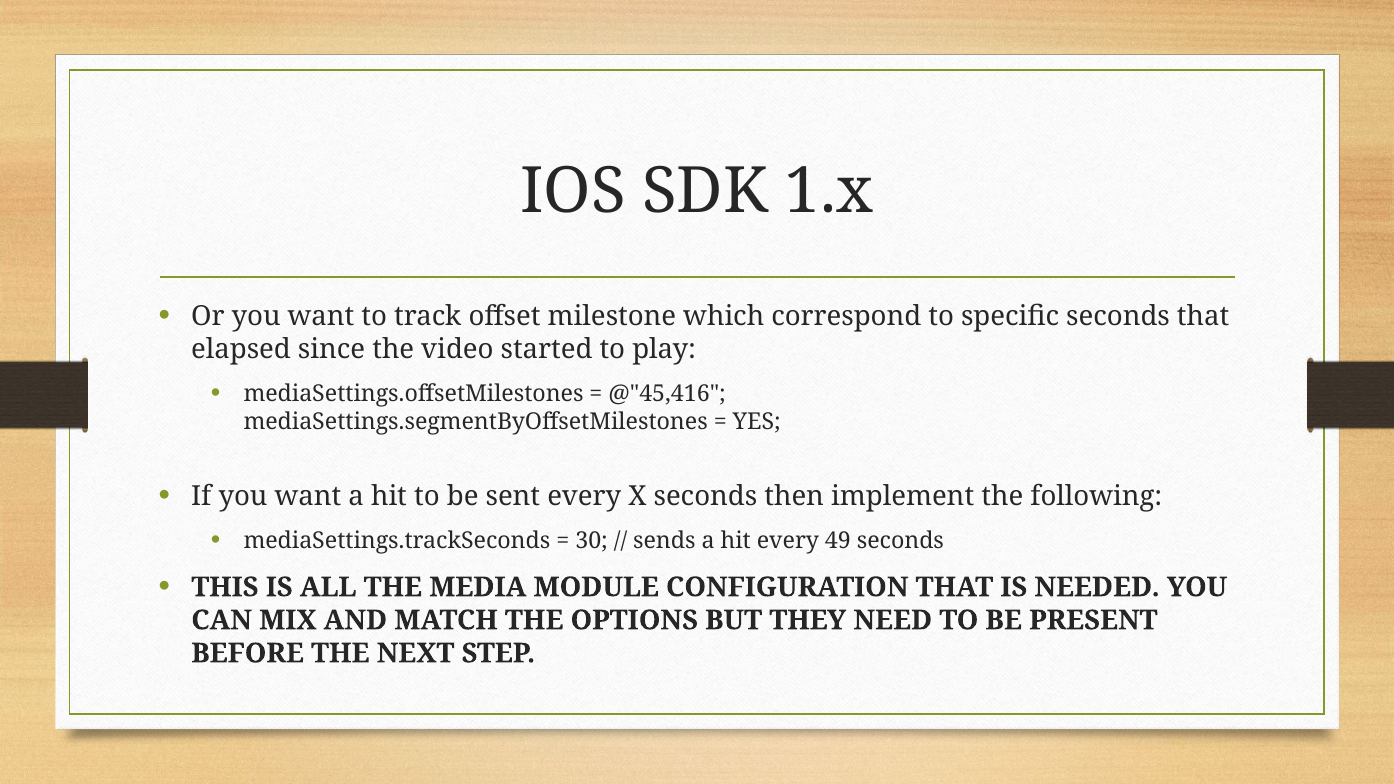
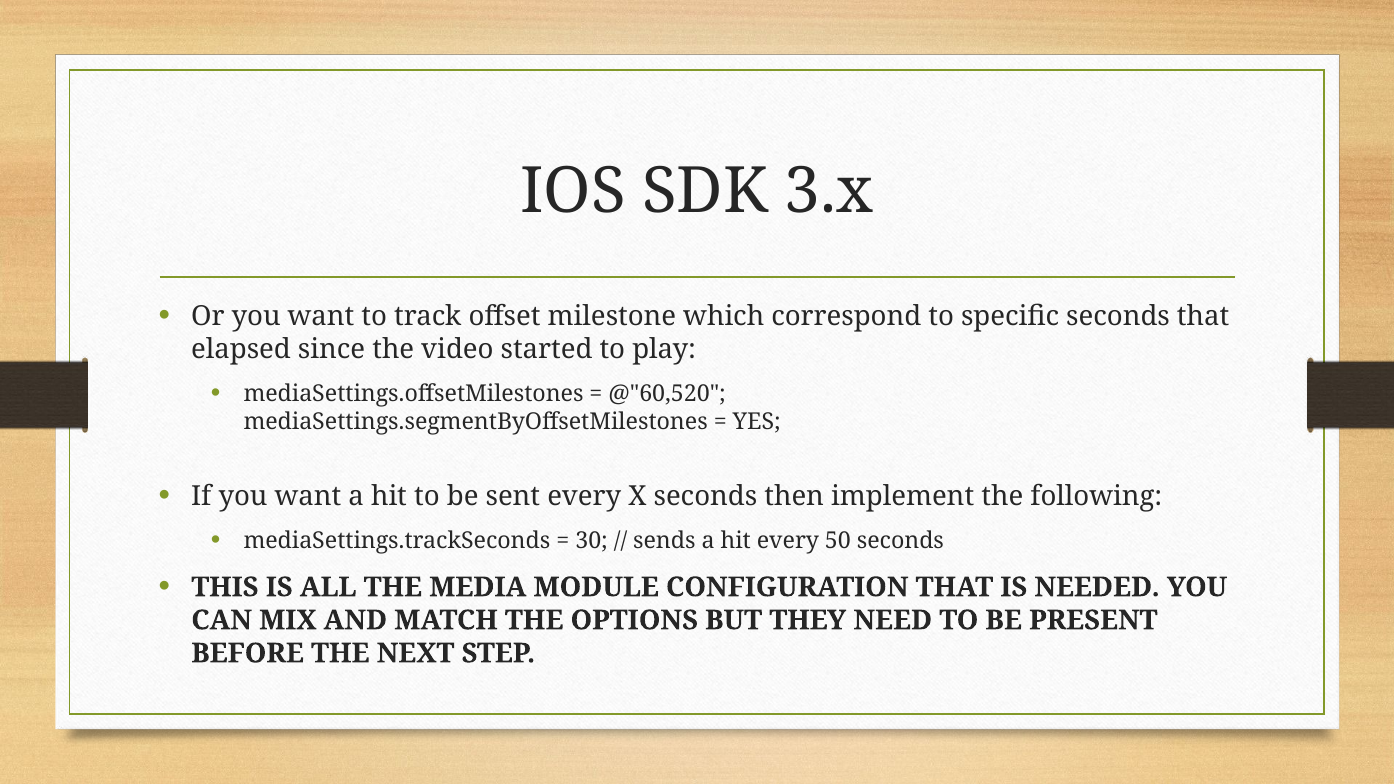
1.x: 1.x -> 3.x
@"45,416: @"45,416 -> @"60,520
49: 49 -> 50
